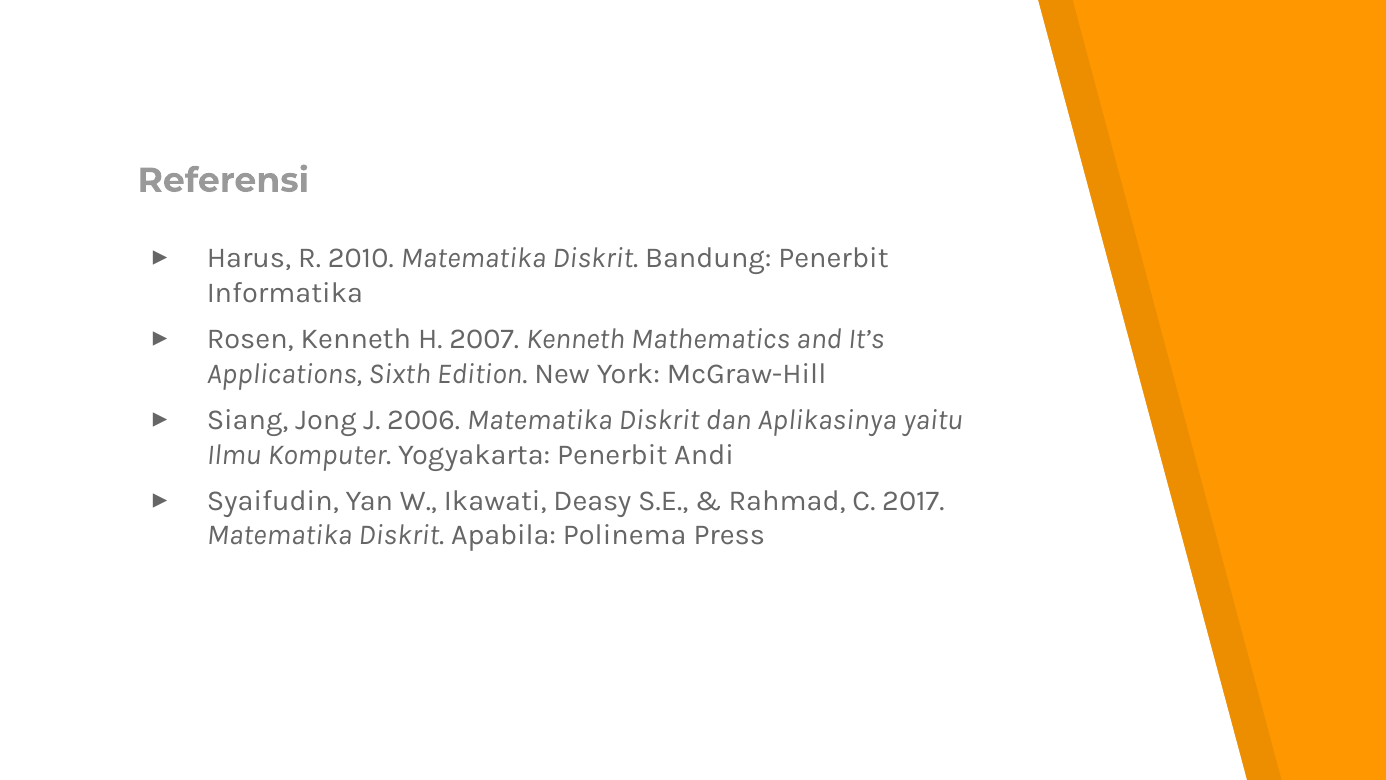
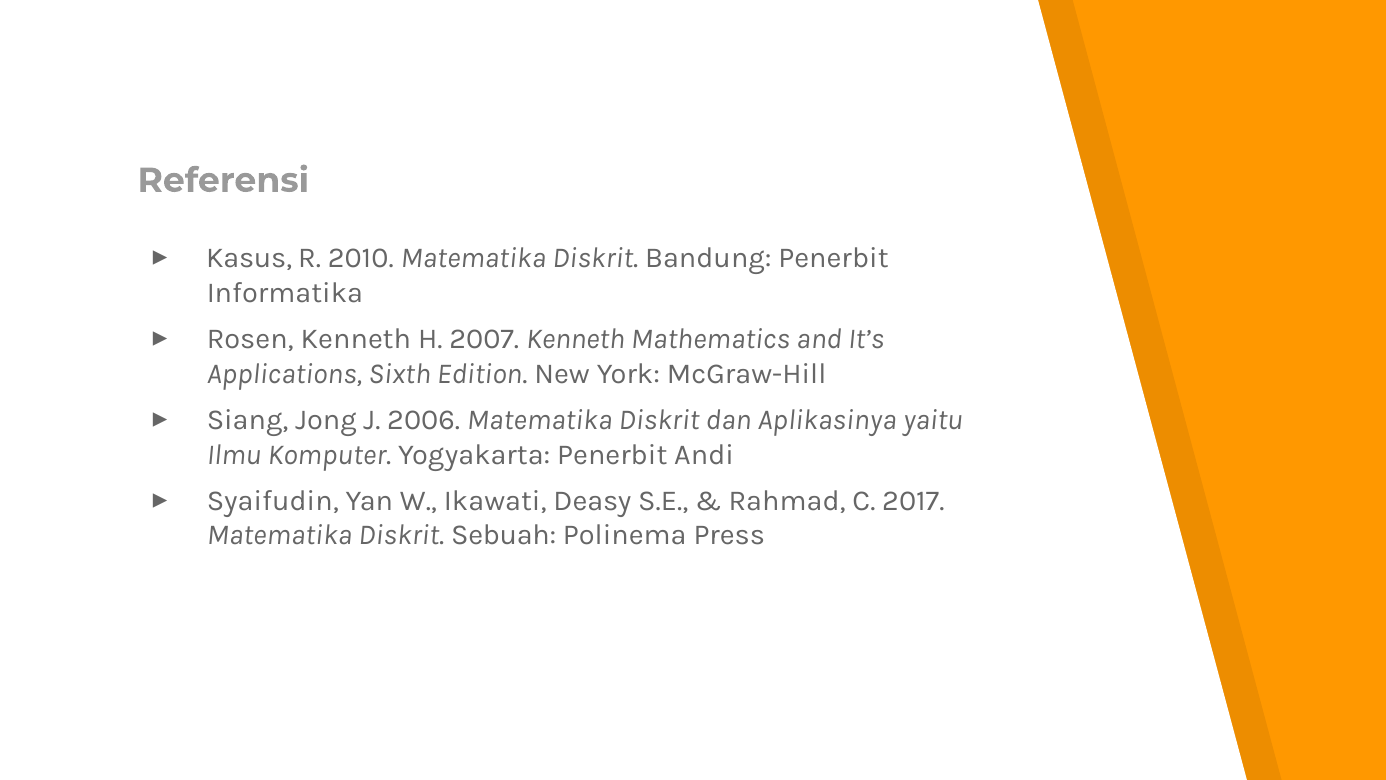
Harus: Harus -> Kasus
Apabila: Apabila -> Sebuah
